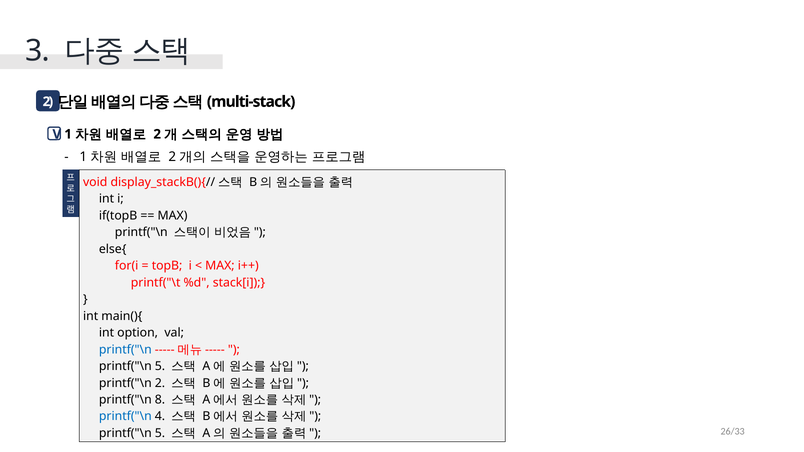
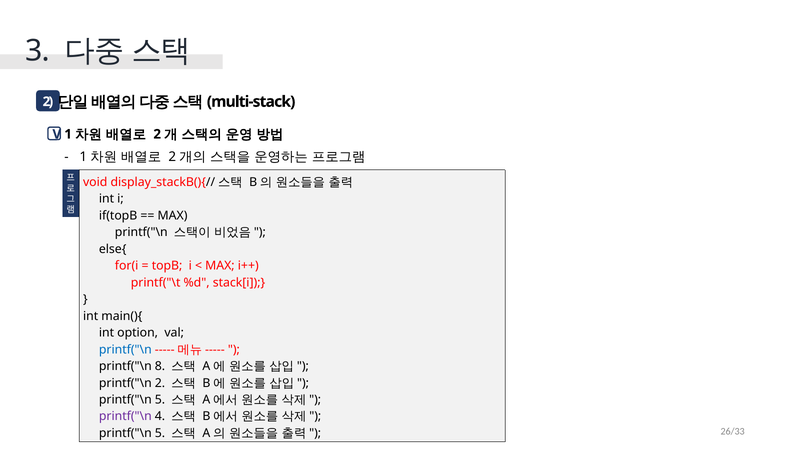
5 at (160, 366): 5 -> 8
8 at (160, 400): 8 -> 5
printf("\n at (125, 417) colour: blue -> purple
